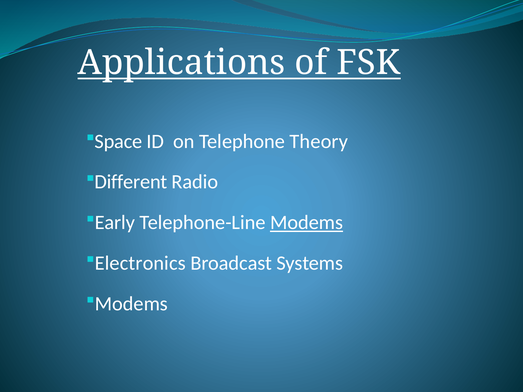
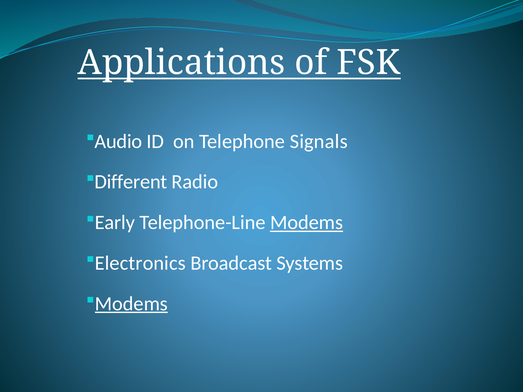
Space: Space -> Audio
Theory: Theory -> Signals
Modems at (131, 304) underline: none -> present
